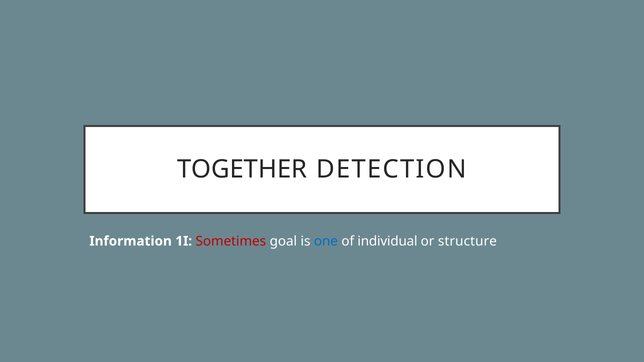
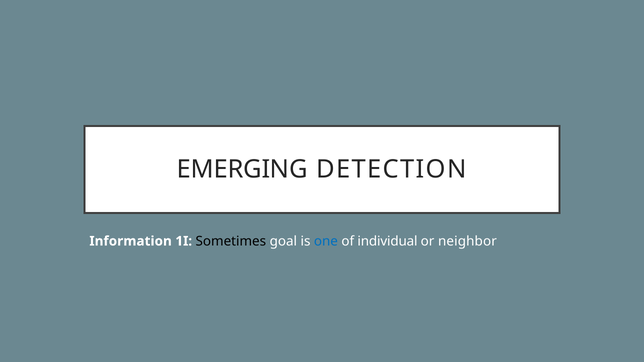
TOGETHER: TOGETHER -> EMERGING
Sometimes colour: red -> black
structure: structure -> neighbor
